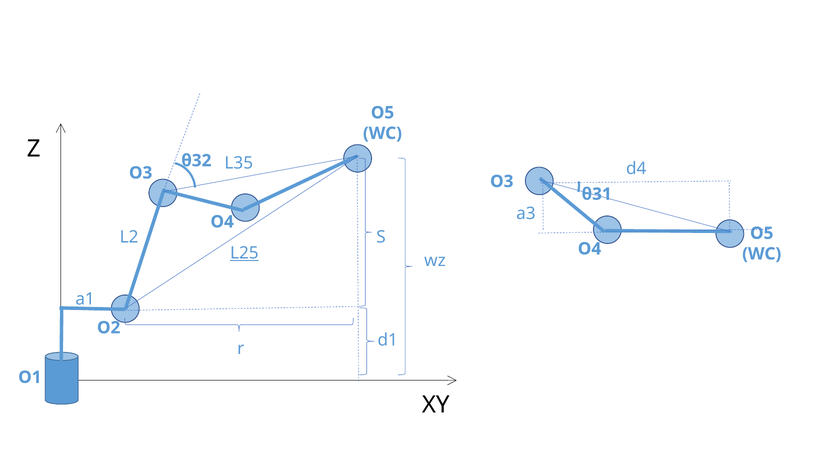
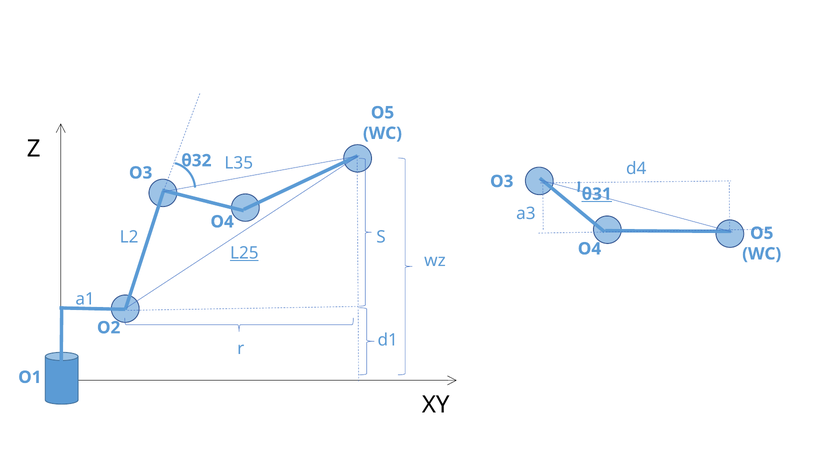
θ31 underline: none -> present
